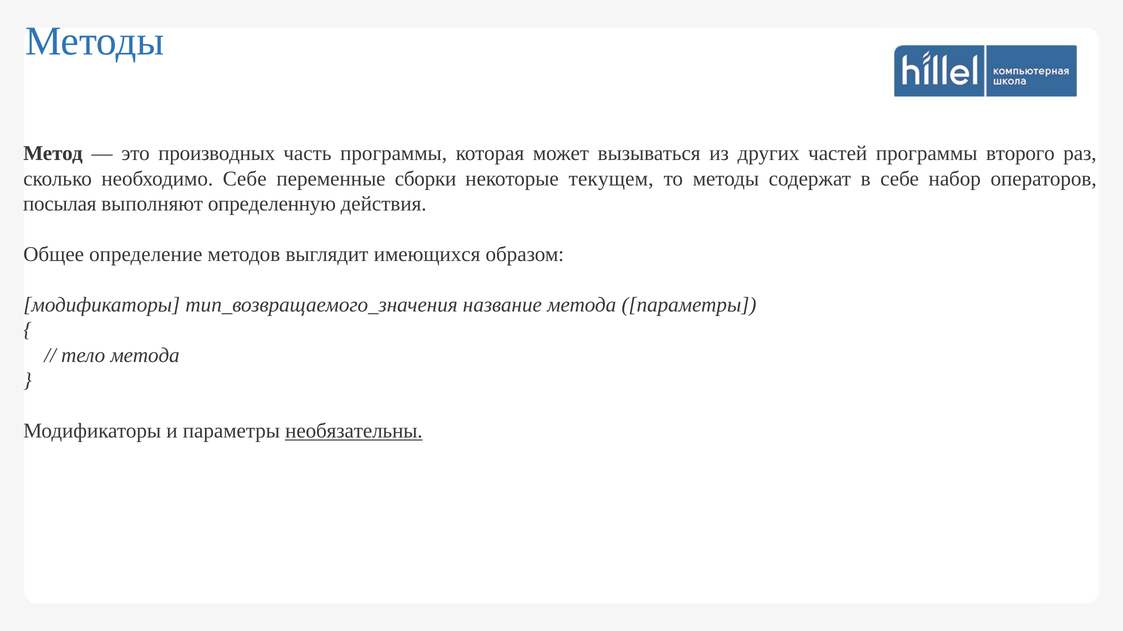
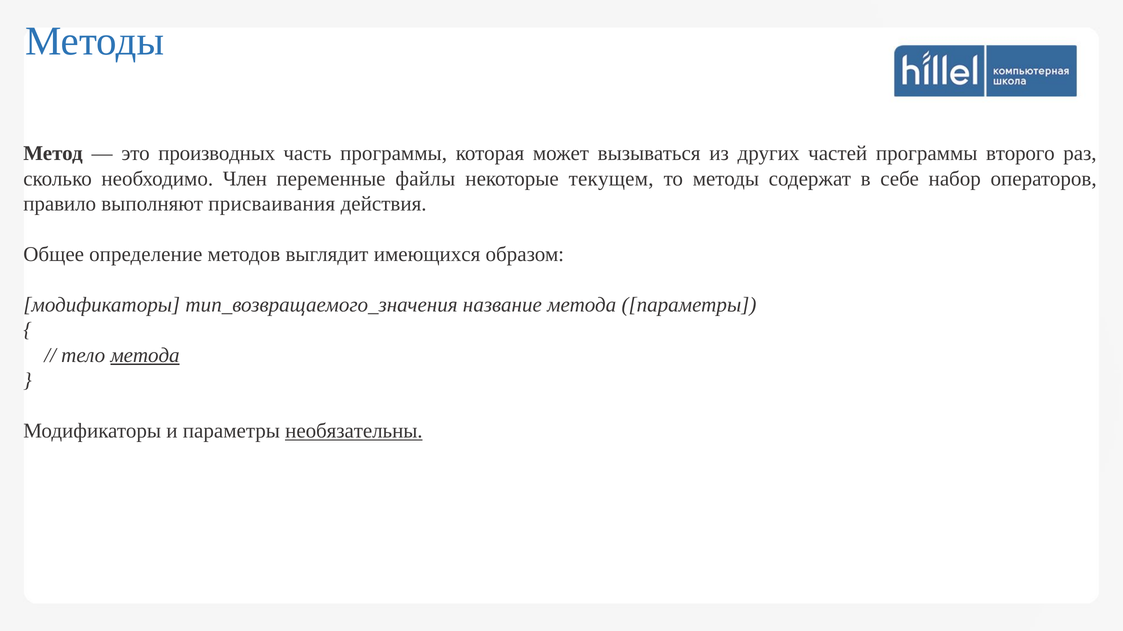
необходимо Себе: Себе -> Член
сборки: сборки -> файлы
посылая: посылая -> правило
определенную: определенную -> присваивания
метода at (145, 356) underline: none -> present
